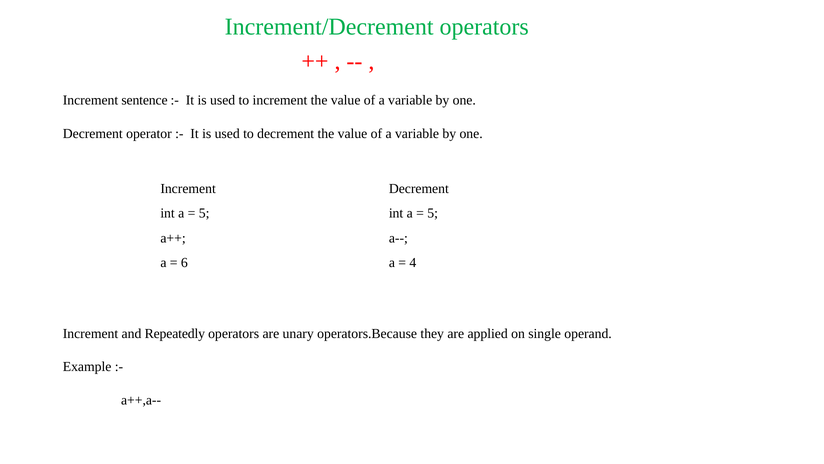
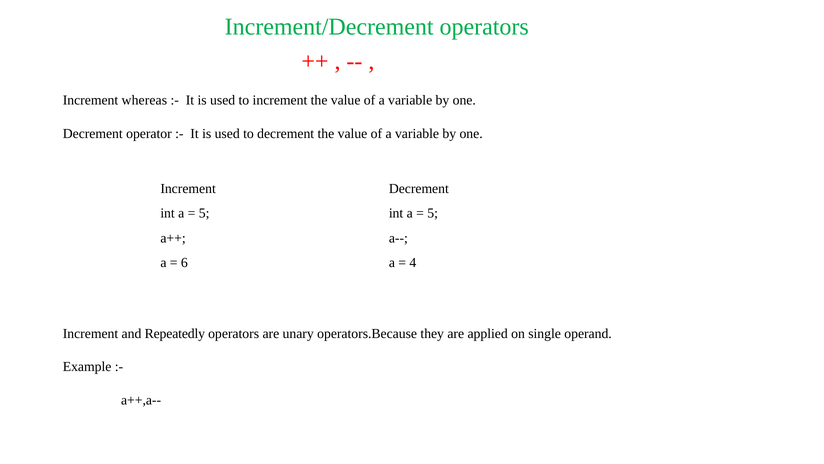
sentence: sentence -> whereas
